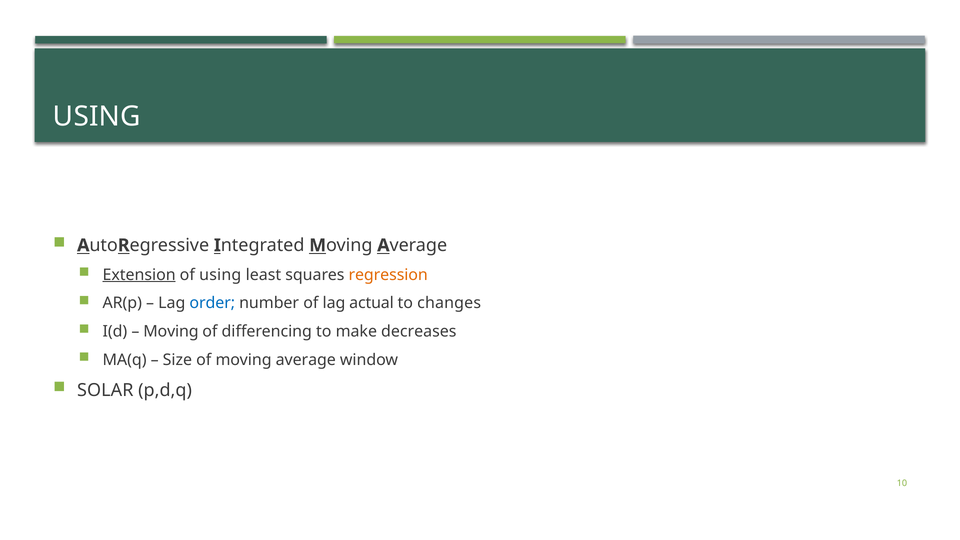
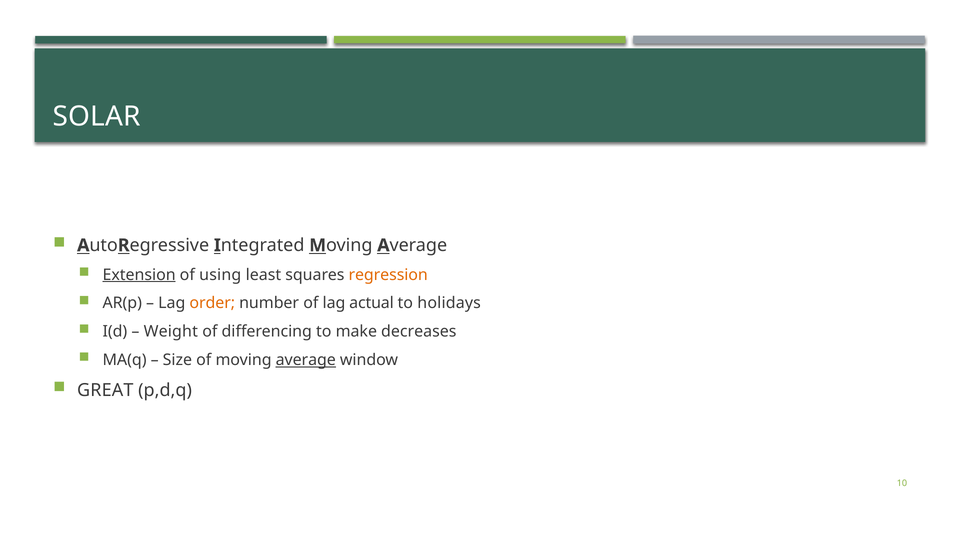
USING at (97, 117): USING -> SOLAR
order colour: blue -> orange
changes: changes -> holidays
Moving at (171, 332): Moving -> Weight
average underline: none -> present
SOLAR: SOLAR -> GREAT
